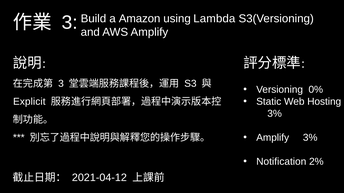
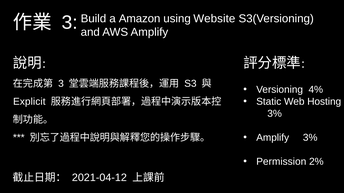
Lambda: Lambda -> Website
0%: 0% -> 4%
Notification: Notification -> Permission
